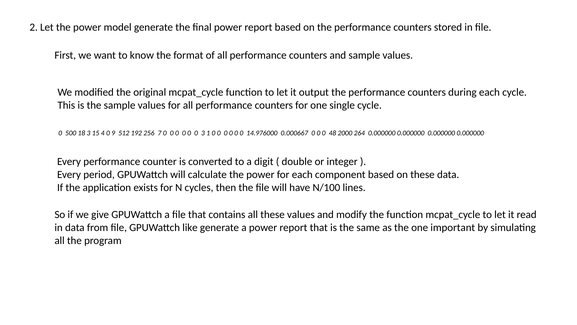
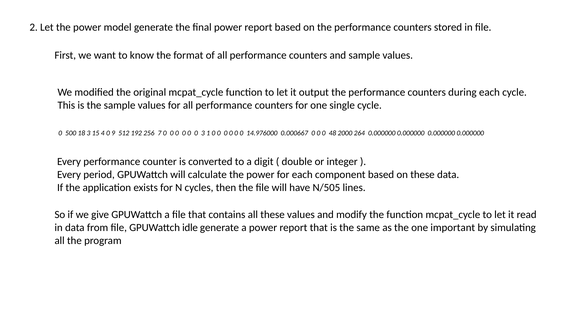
N/100: N/100 -> N/505
like: like -> idle
